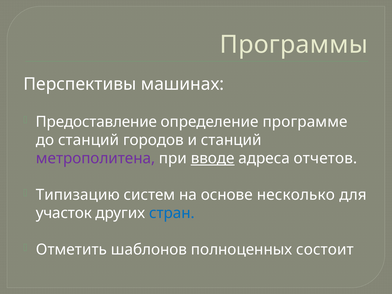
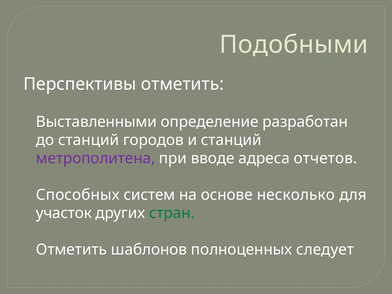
Программы: Программы -> Подобными
Перспективы машинах: машинах -> отметить
Предоставление: Предоставление -> Выставленными
программе: программе -> разработан
вводе underline: present -> none
Типизацию: Типизацию -> Способных
стран colour: blue -> green
состоит: состоит -> следует
